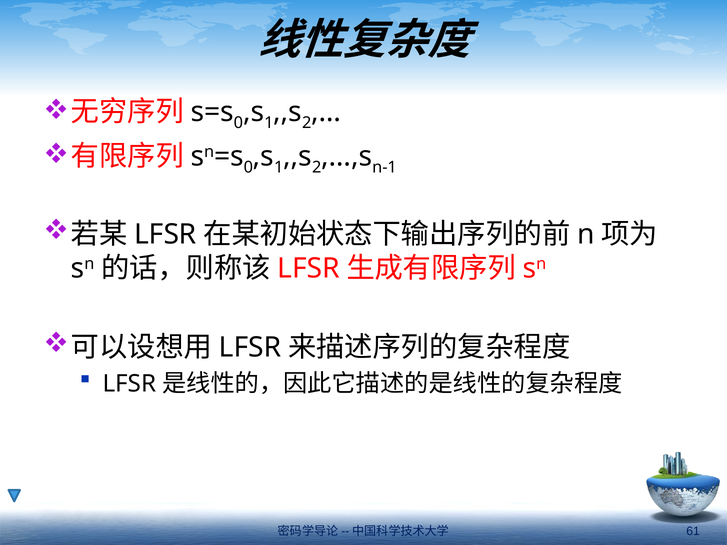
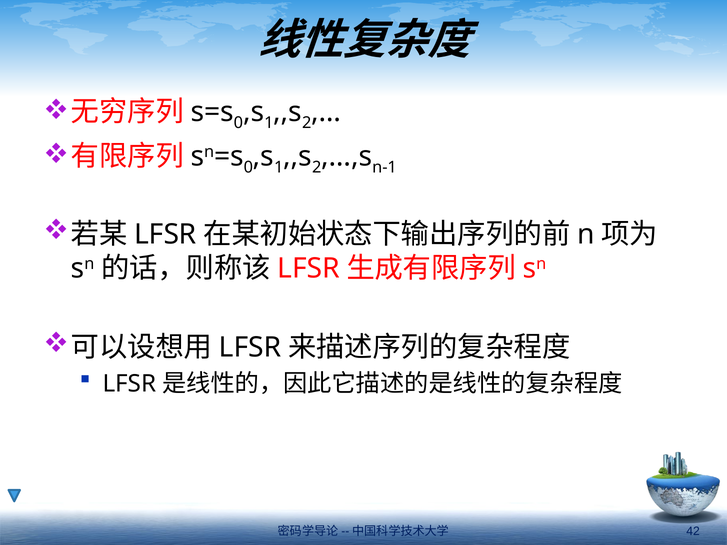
61: 61 -> 42
